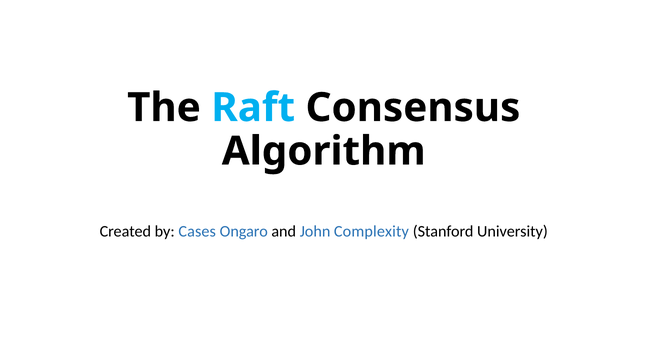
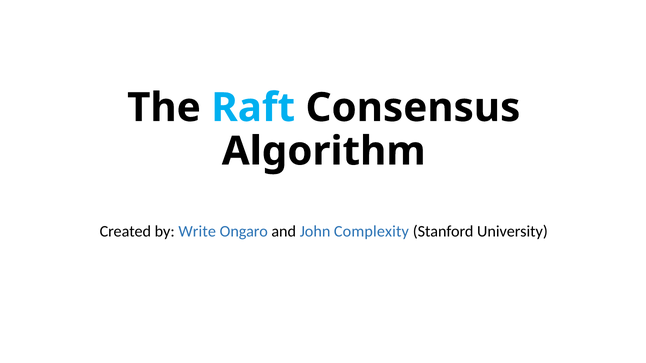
Cases: Cases -> Write
